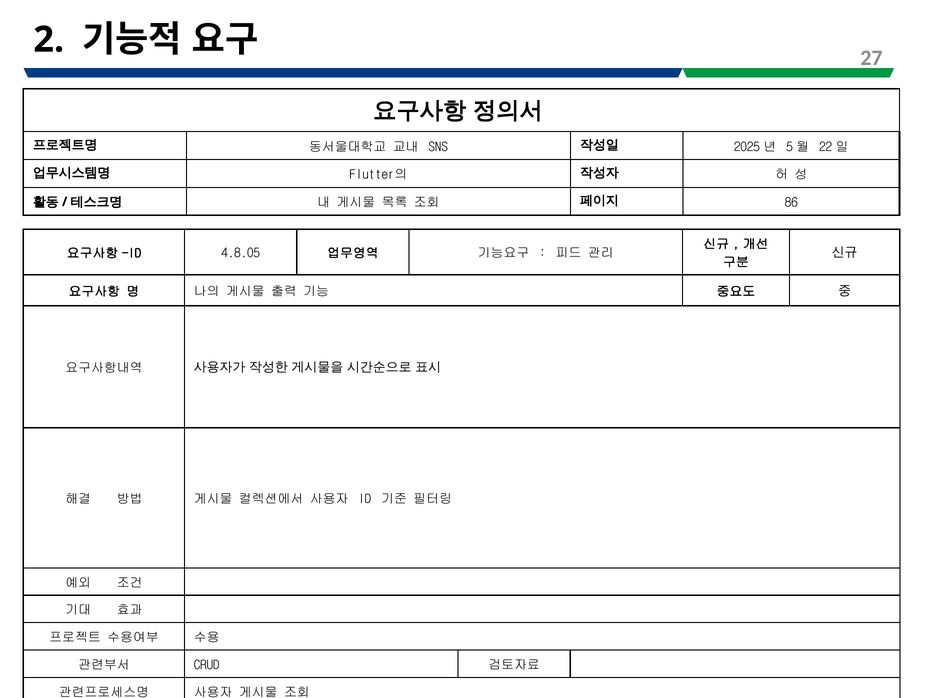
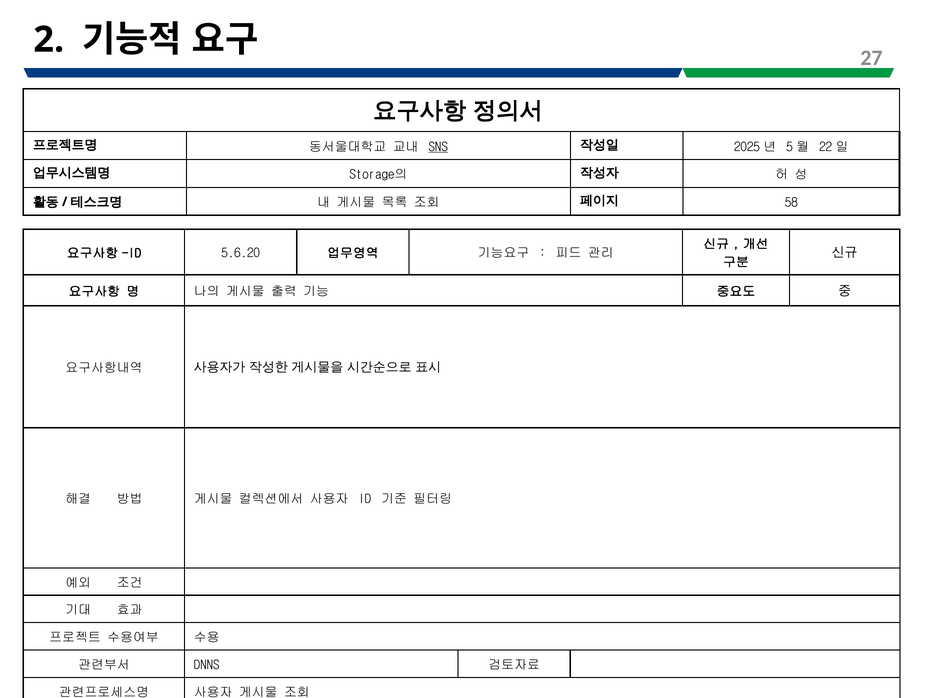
SNS underline: none -> present
Flutter의: Flutter의 -> Storage의
86: 86 -> 58
4.8.05: 4.8.05 -> 5.6.20
CRUD: CRUD -> DNNS
